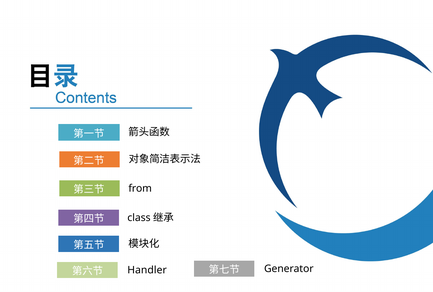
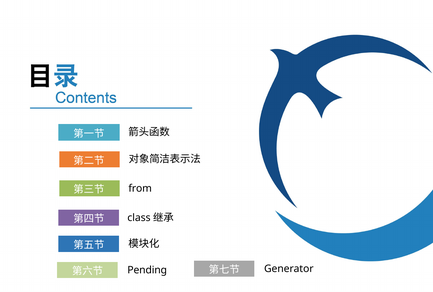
Handler: Handler -> Pending
